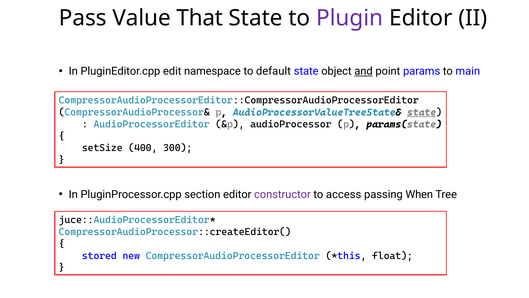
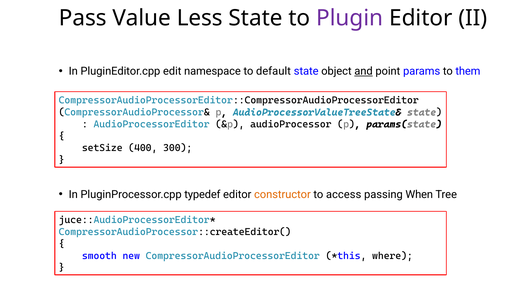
That: That -> Less
main: main -> them
state at (422, 112) underline: present -> none
section: section -> typedef
constructor colour: purple -> orange
stored: stored -> smooth
float: float -> where
